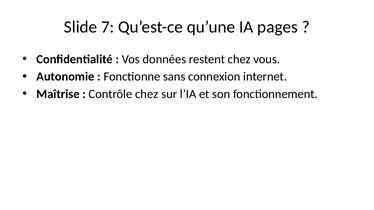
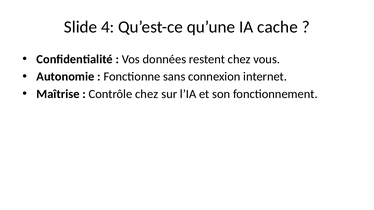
7: 7 -> 4
pages: pages -> cache
